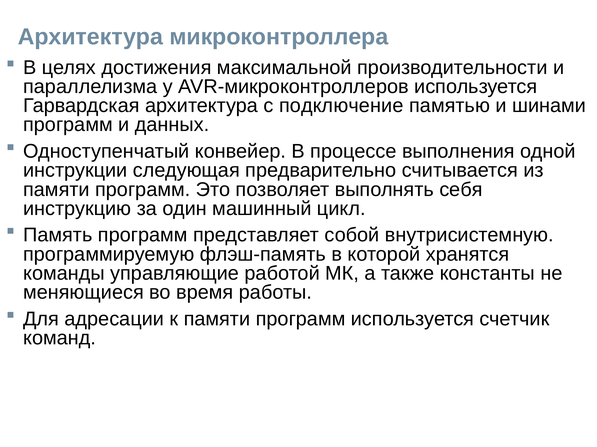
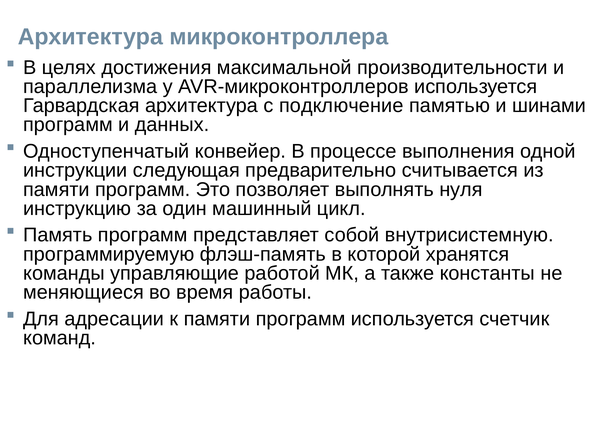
себя: себя -> нуля
